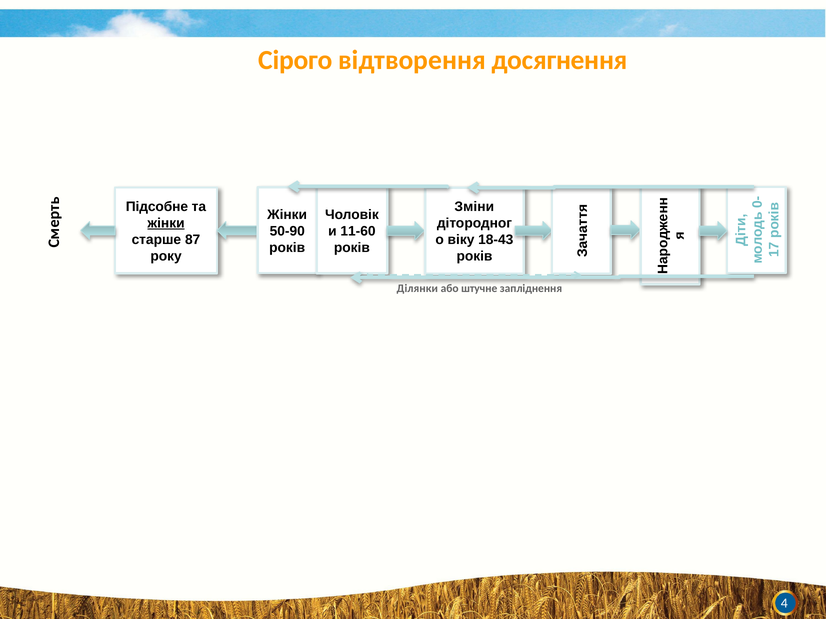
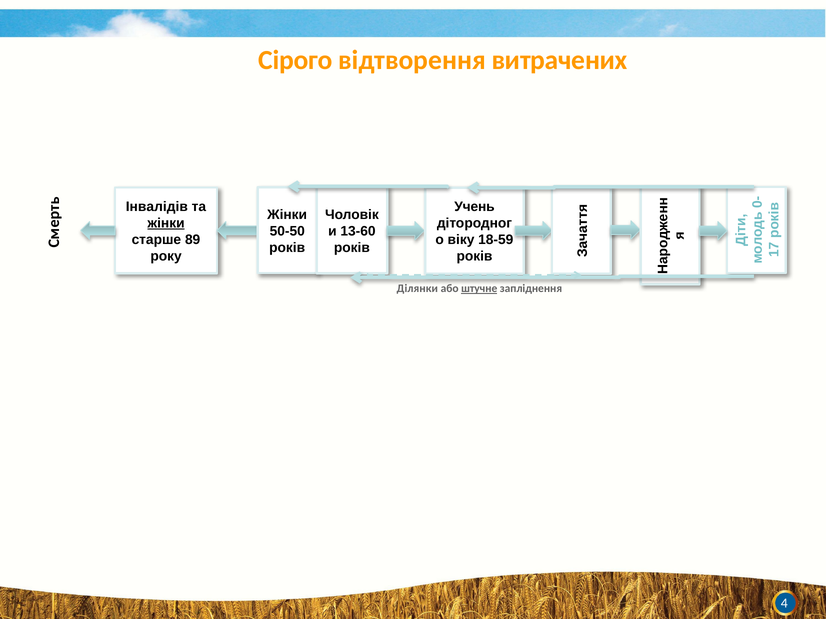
досягнення: досягнення -> витрачених
Підсобне: Підсобне -> Інвалідів
Зміни: Зміни -> Учень
50-90: 50-90 -> 50-50
11-60: 11-60 -> 13-60
87: 87 -> 89
18-43: 18-43 -> 18-59
штучне underline: none -> present
